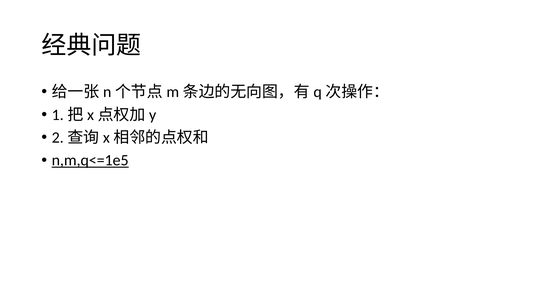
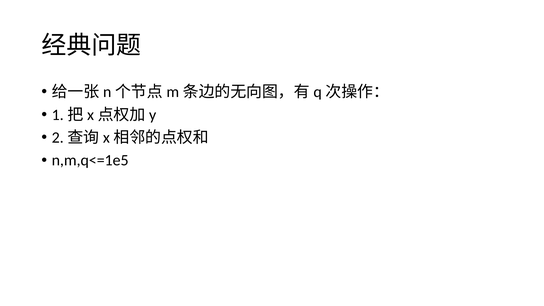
n,m,q<=1e5 underline: present -> none
